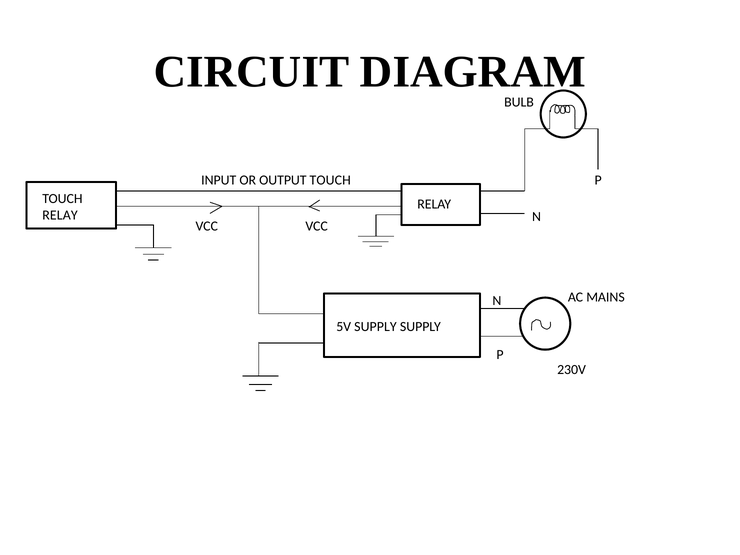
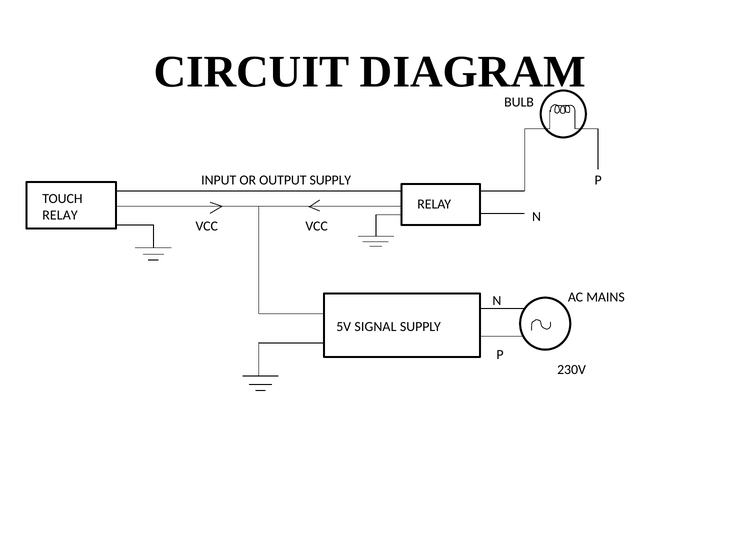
OUTPUT TOUCH: TOUCH -> SUPPLY
5V SUPPLY: SUPPLY -> SIGNAL
